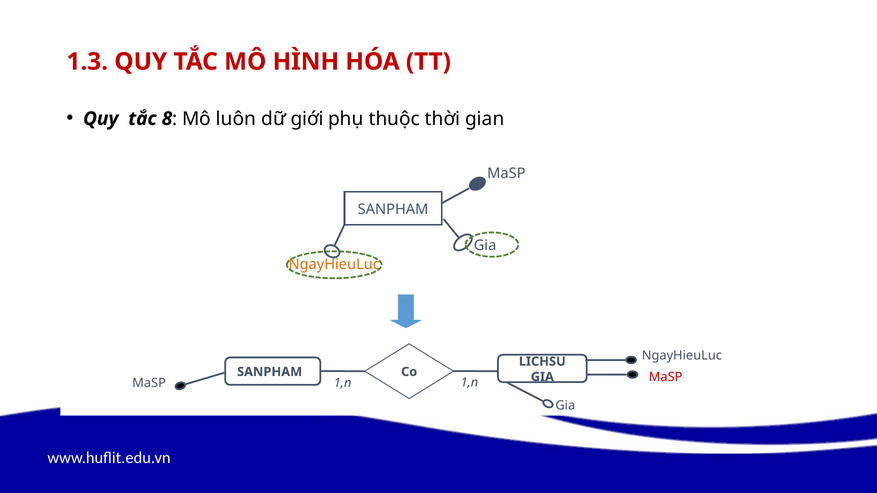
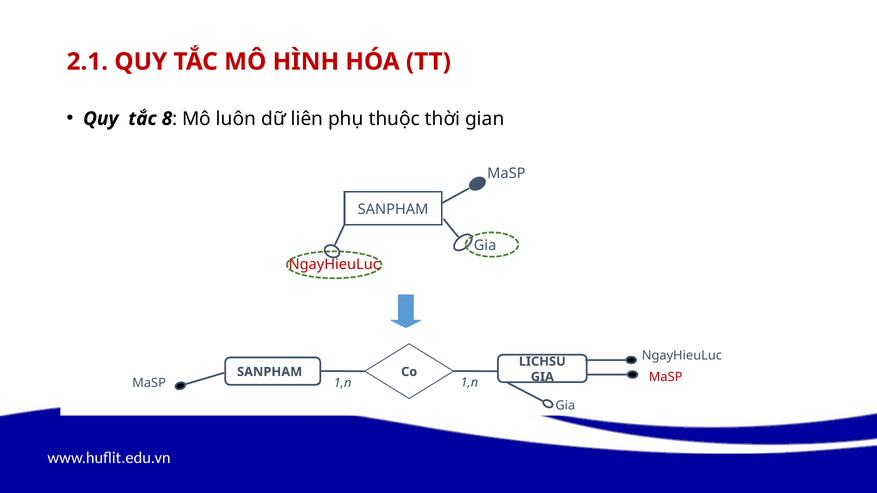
1.3: 1.3 -> 2.1
giới: giới -> liên
NgayHieuLuc at (334, 264) colour: orange -> red
